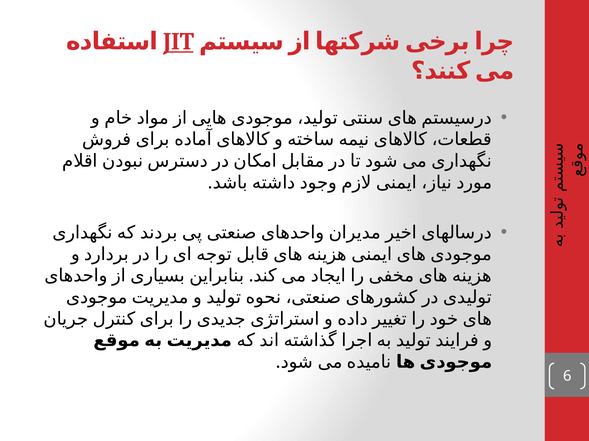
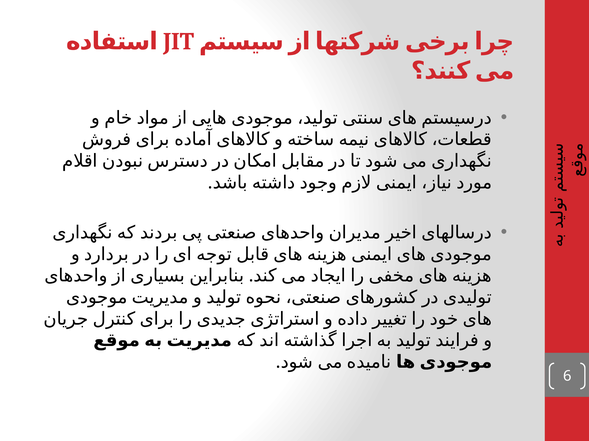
JIT underline: present -> none
